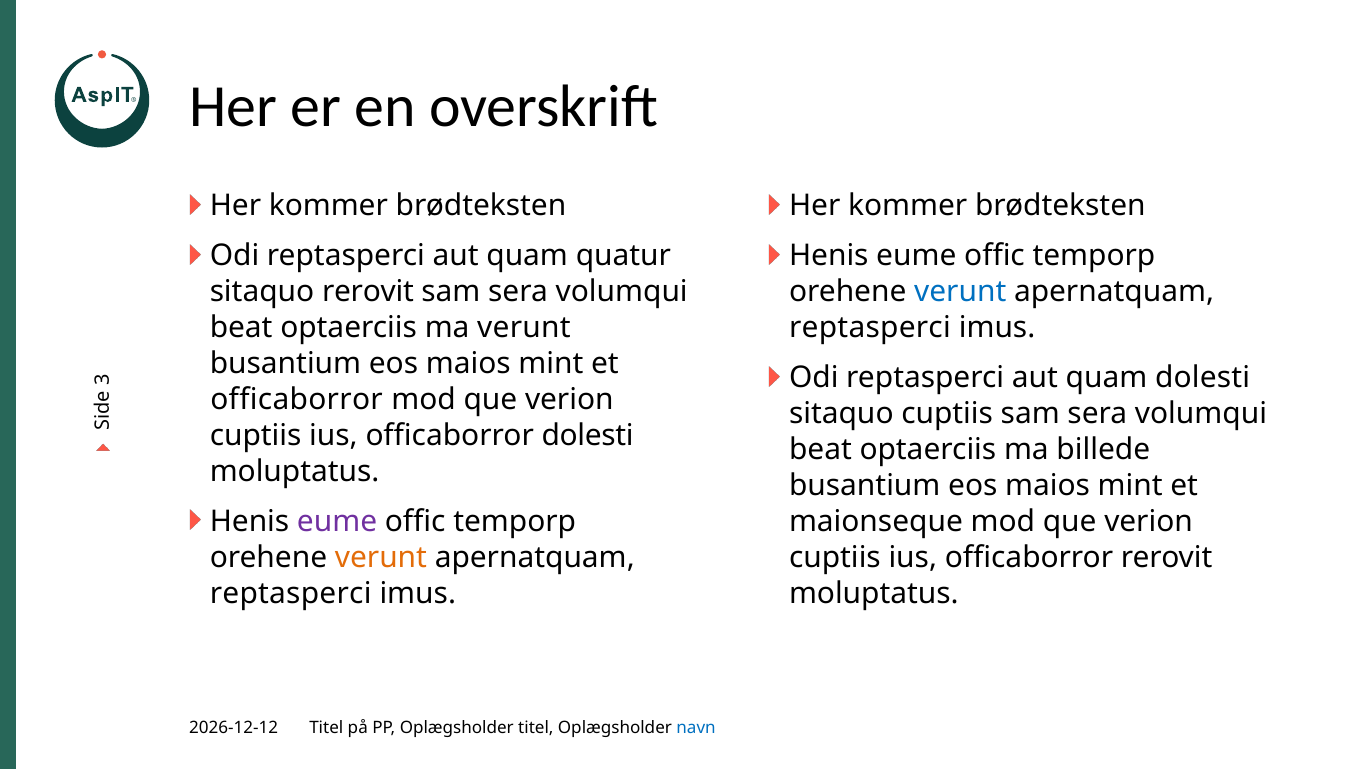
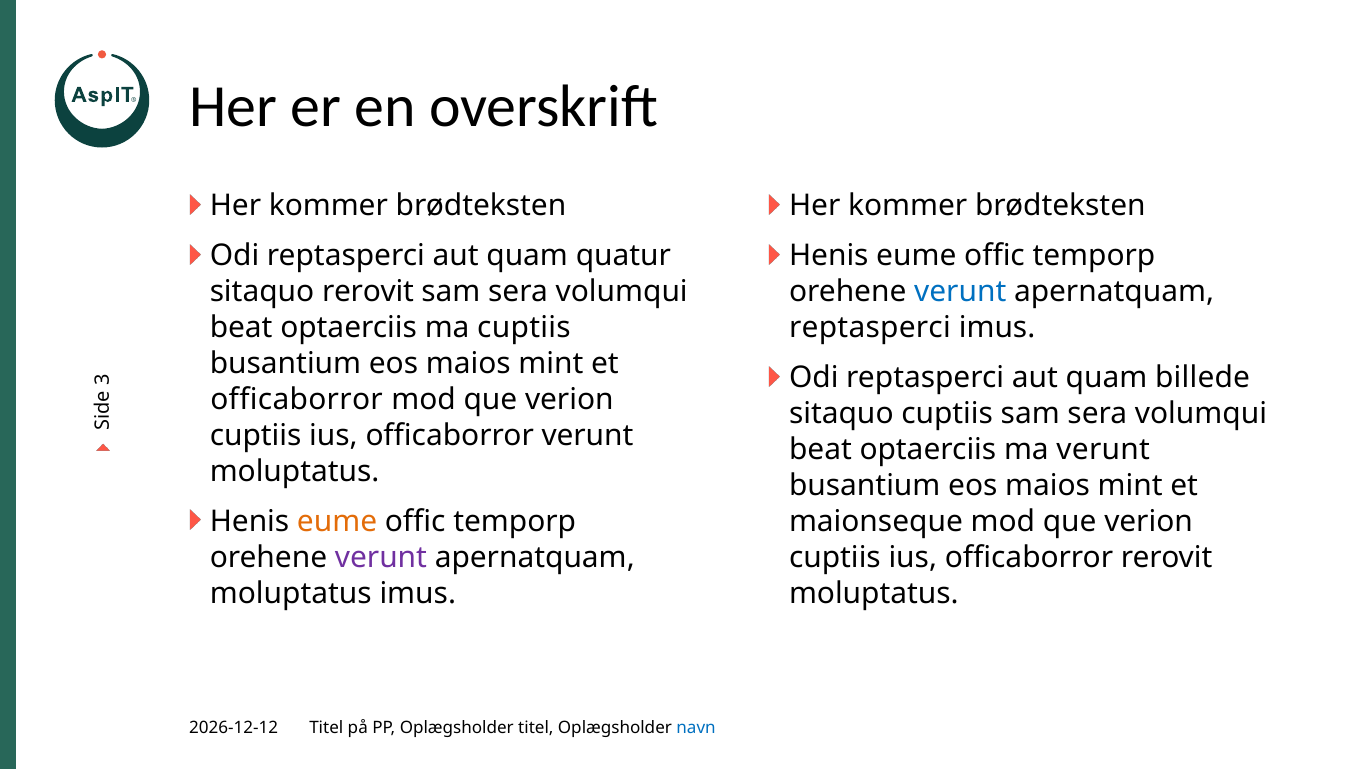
ma verunt: verunt -> cuptiis
quam dolesti: dolesti -> billede
officaborror dolesti: dolesti -> verunt
ma billede: billede -> verunt
eume at (337, 521) colour: purple -> orange
verunt at (381, 557) colour: orange -> purple
reptasperci at (291, 593): reptasperci -> moluptatus
